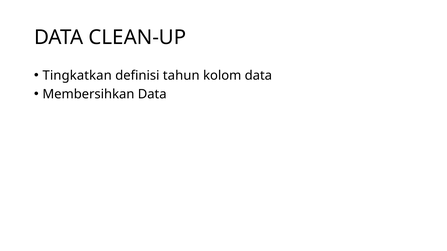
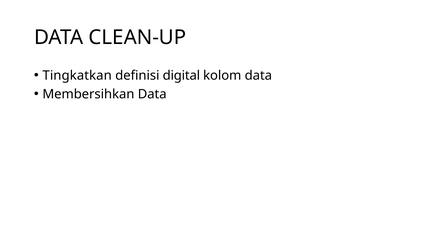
tahun: tahun -> digital
